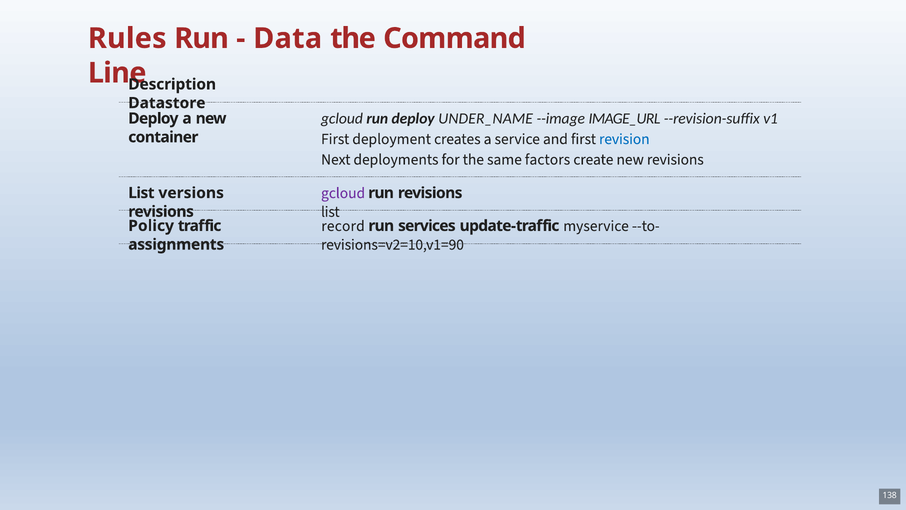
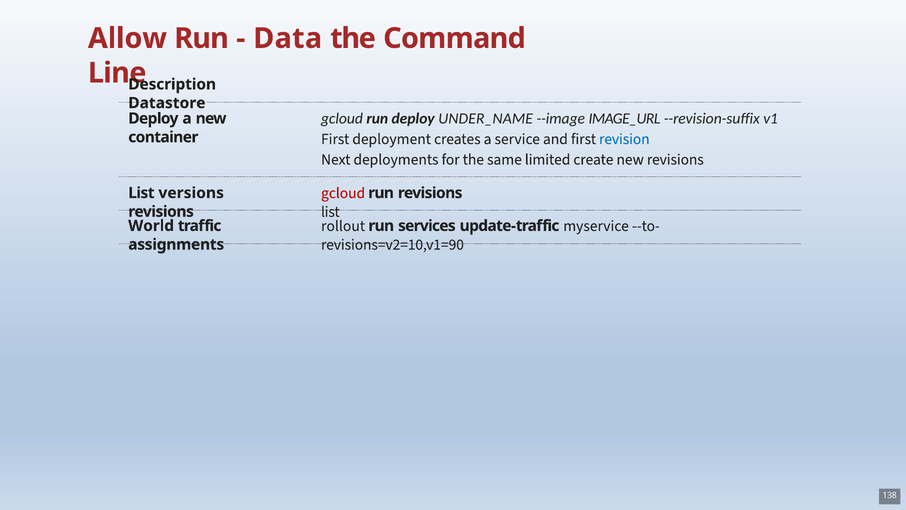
Rules: Rules -> Allow
factors: factors -> limited
gcloud at (343, 193) colour: purple -> red
record: record -> rollout
Policy: Policy -> World
